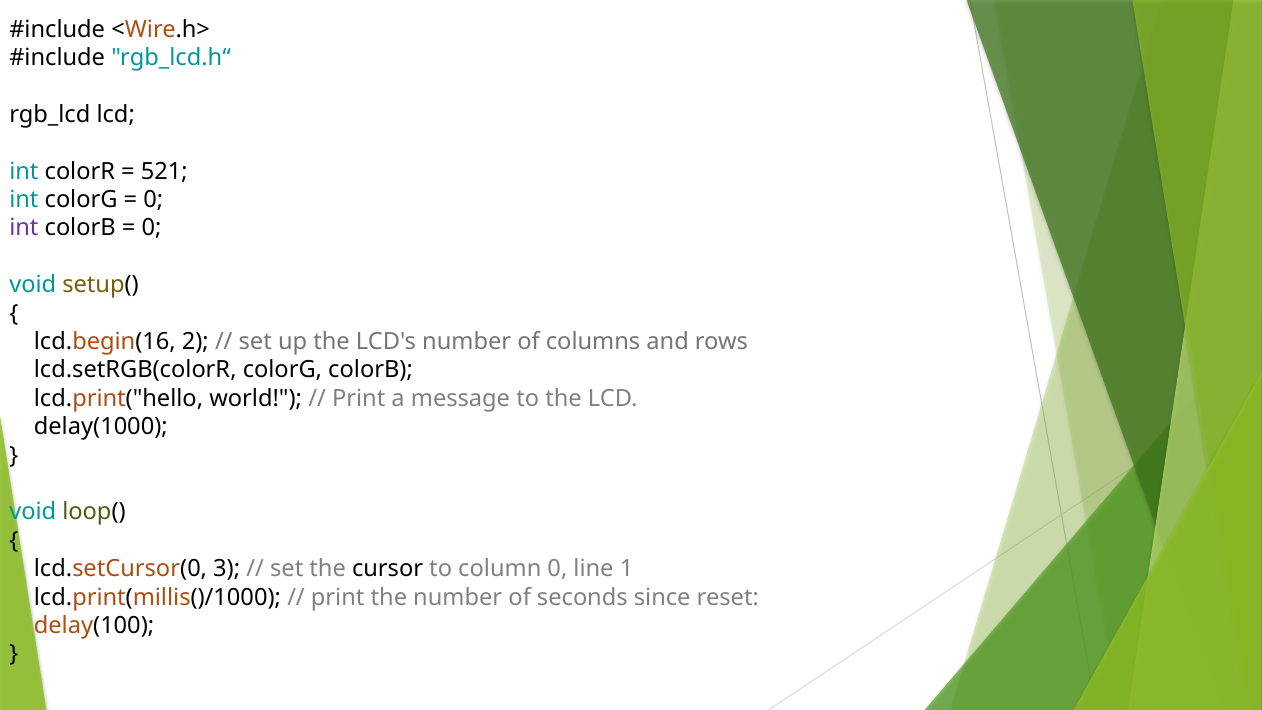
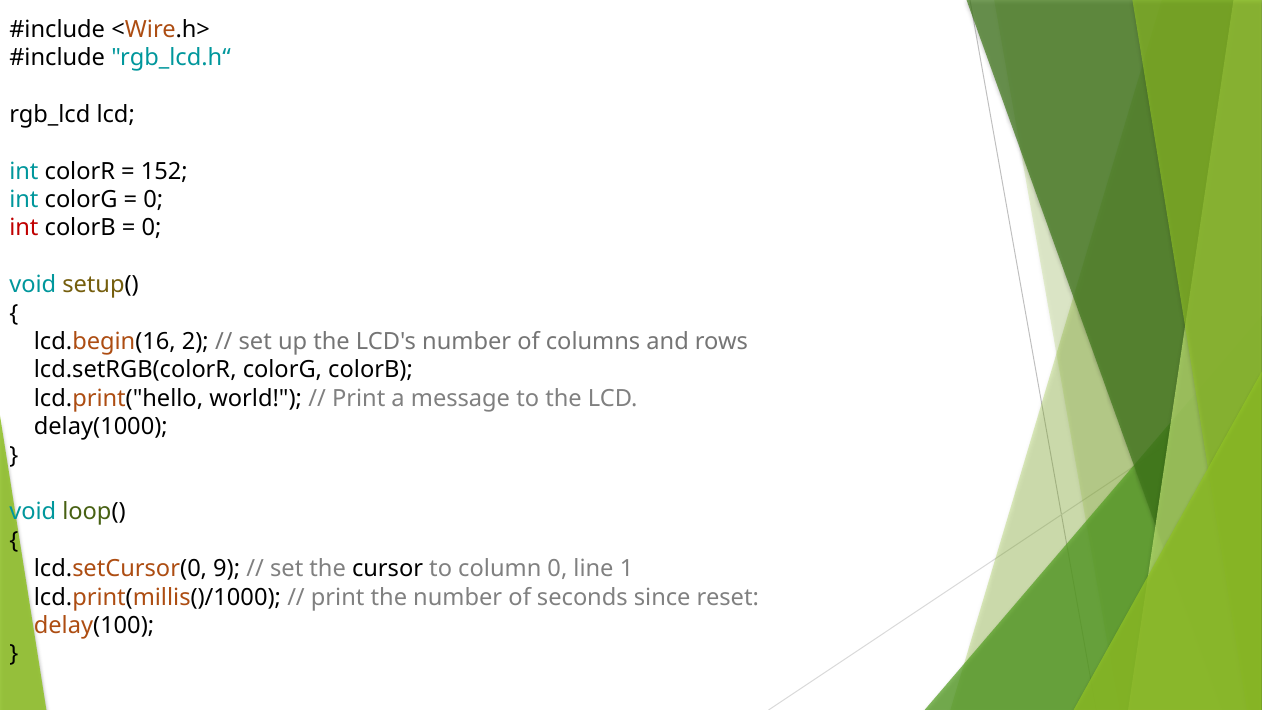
521: 521 -> 152
int at (24, 228) colour: purple -> red
3: 3 -> 9
